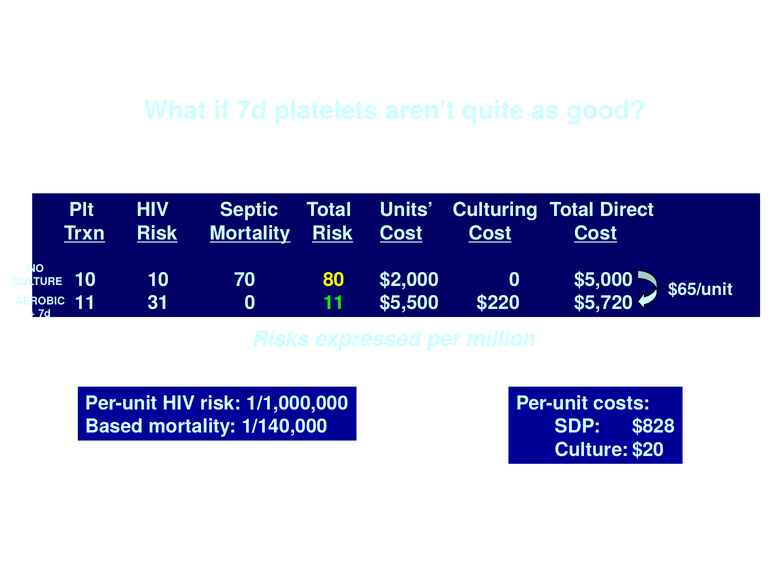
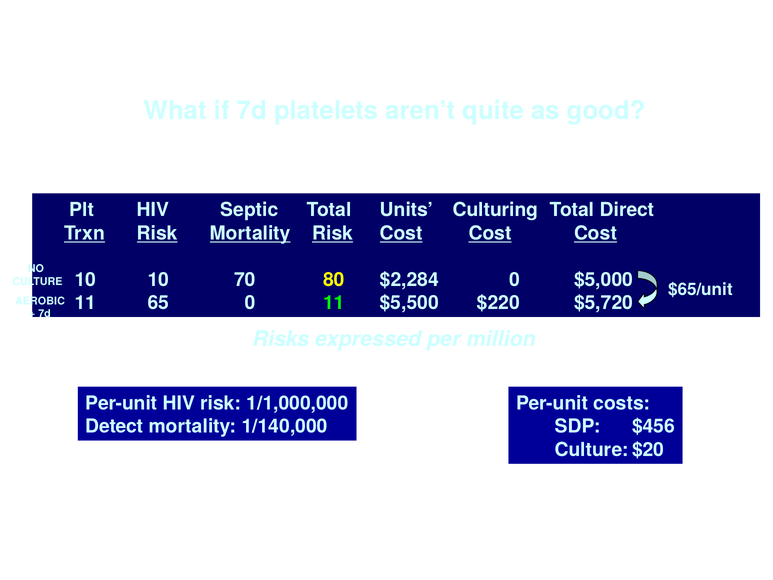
$2,000: $2,000 -> $2,284
31: 31 -> 65
Based: Based -> Detect
$828: $828 -> $456
